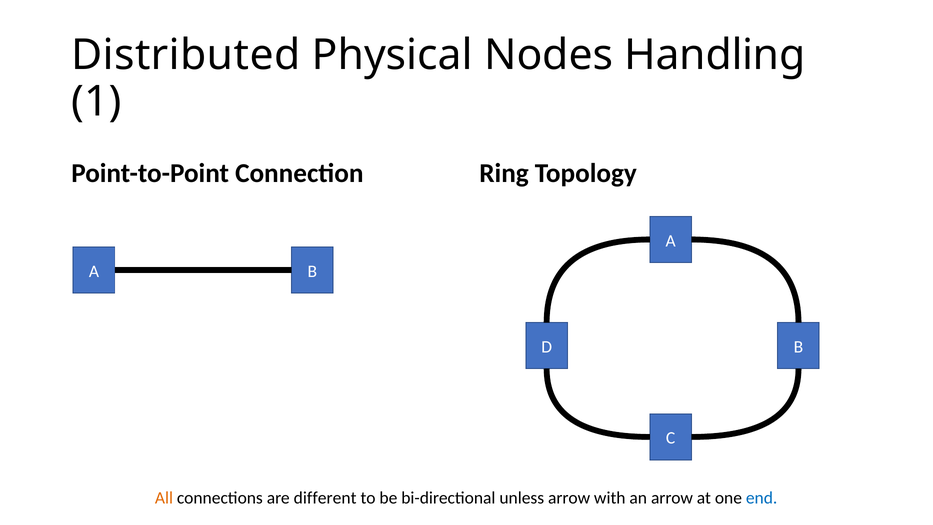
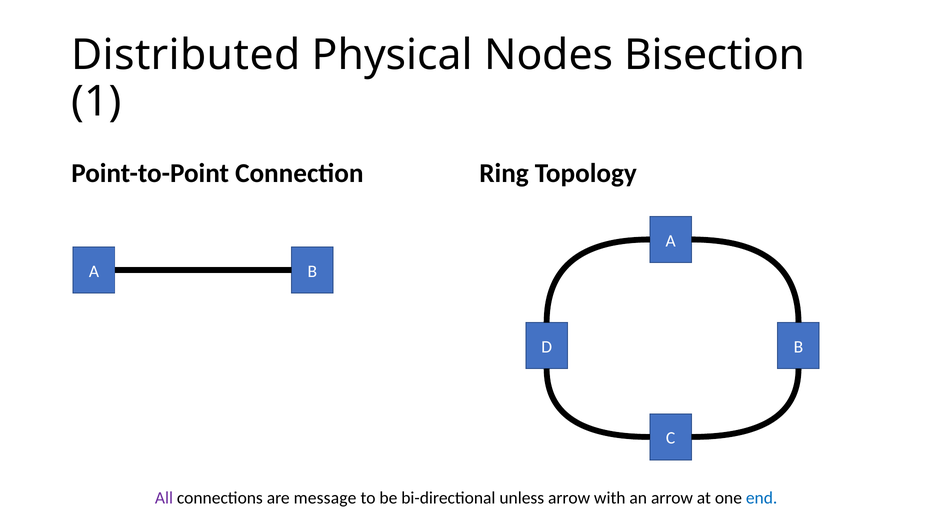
Handling: Handling -> Bisection
All colour: orange -> purple
different: different -> message
